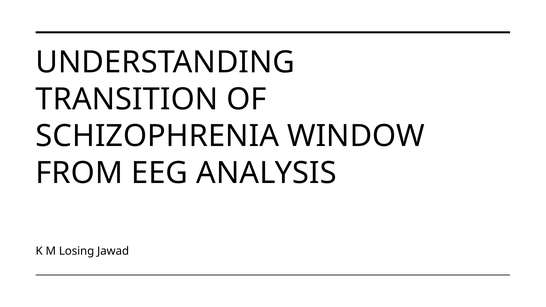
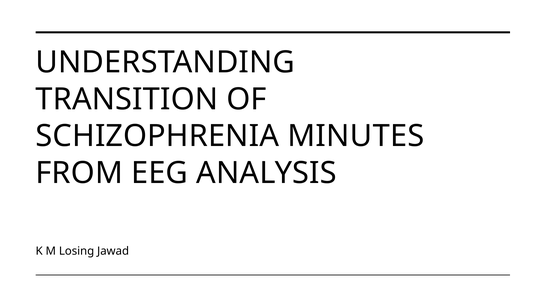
WINDOW: WINDOW -> MINUTES
